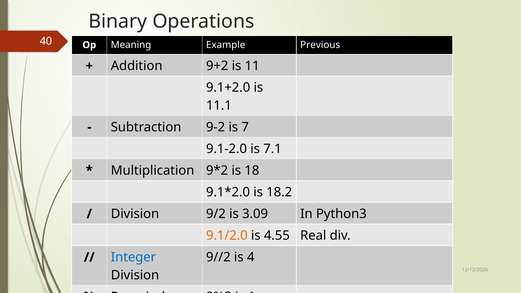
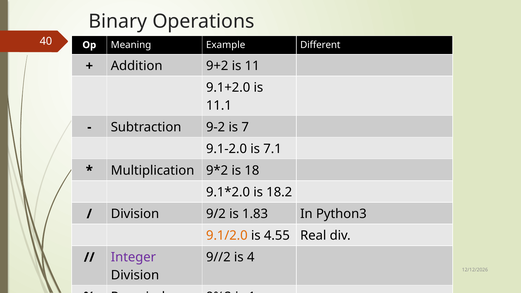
Previous: Previous -> Different
3.09: 3.09 -> 1.83
Integer colour: blue -> purple
